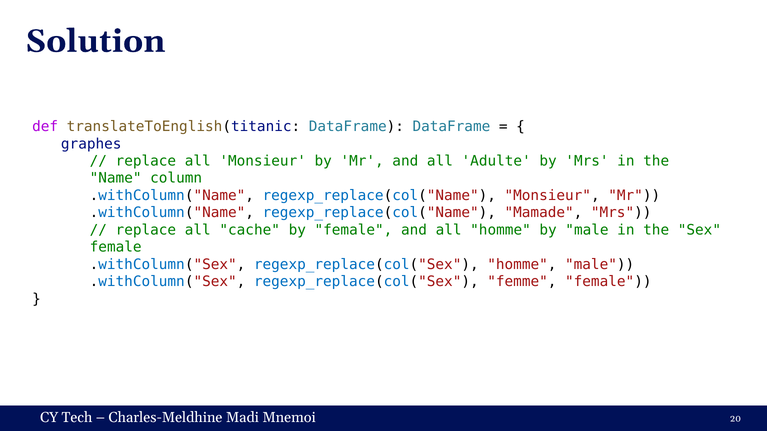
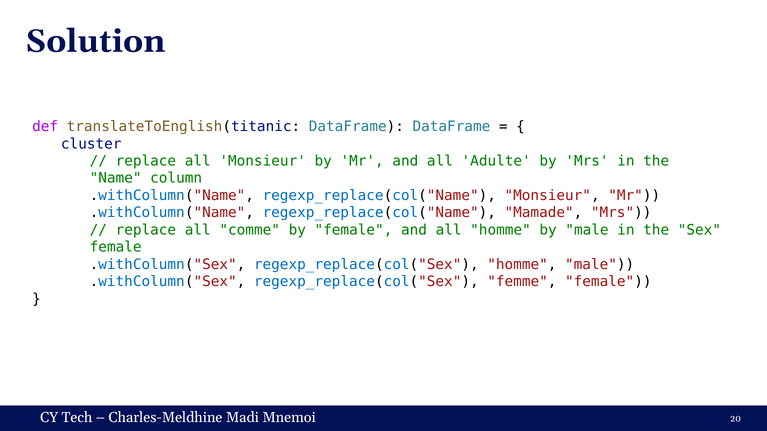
graphes: graphes -> cluster
cache: cache -> comme
